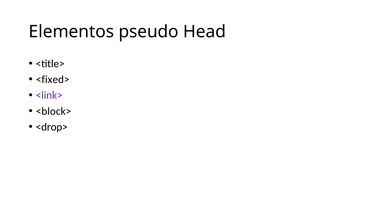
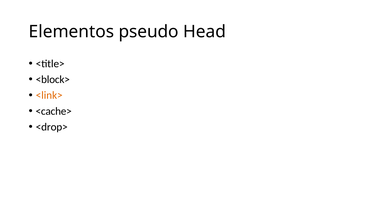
<fixed>: <fixed> -> <block>
<link> colour: purple -> orange
<block>: <block> -> <cache>
